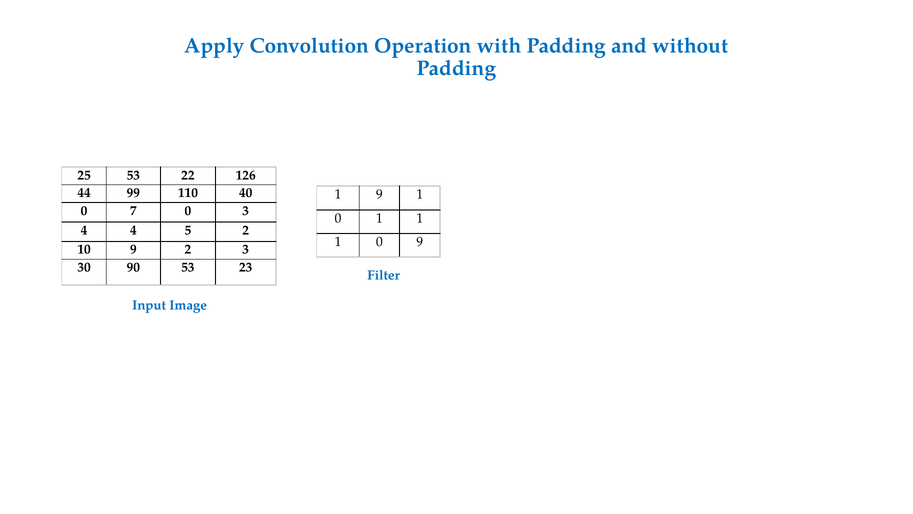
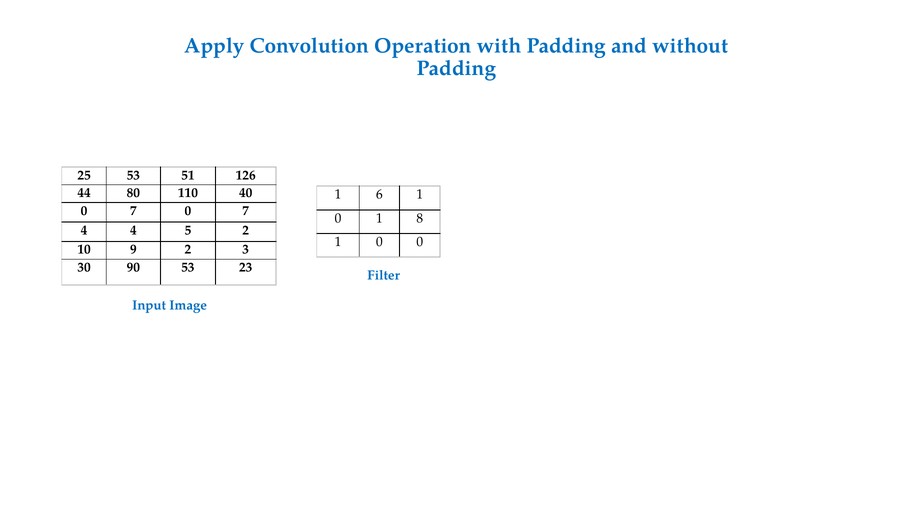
22: 22 -> 51
99: 99 -> 80
1 9: 9 -> 6
7 0 3: 3 -> 7
0 1 1: 1 -> 8
0 9: 9 -> 0
